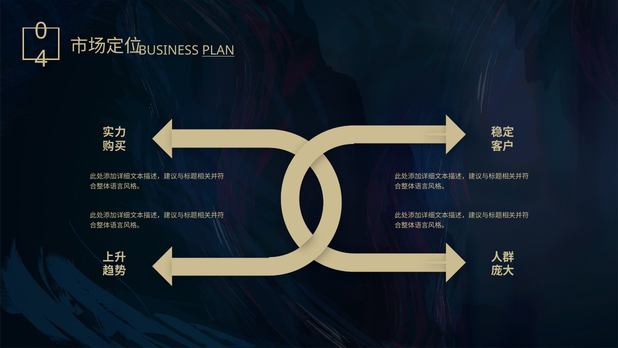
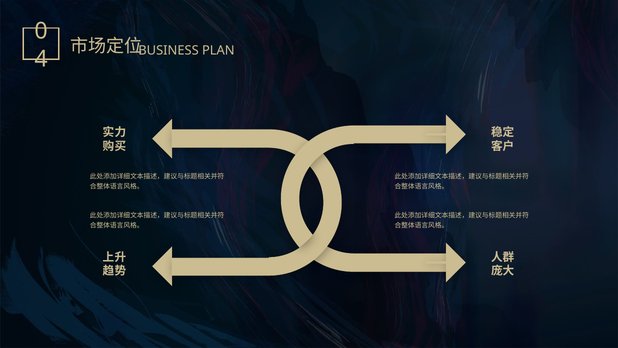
PLAN underline: present -> none
